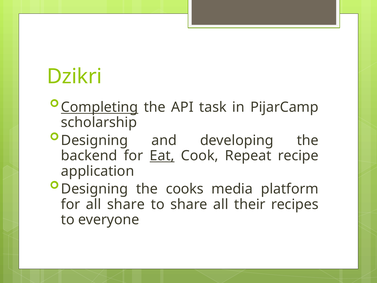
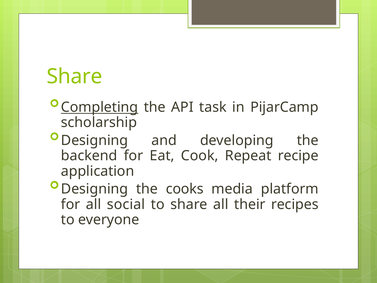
Dzikri at (74, 77): Dzikri -> Share
Eat underline: present -> none
all share: share -> social
